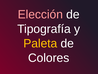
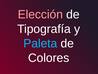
Paleta colour: yellow -> light blue
